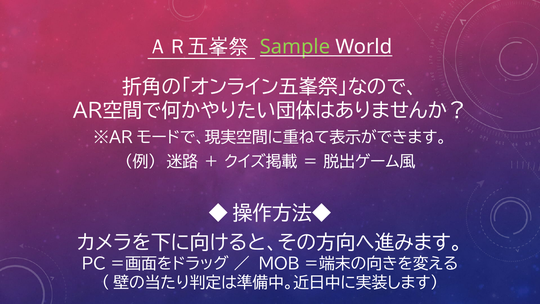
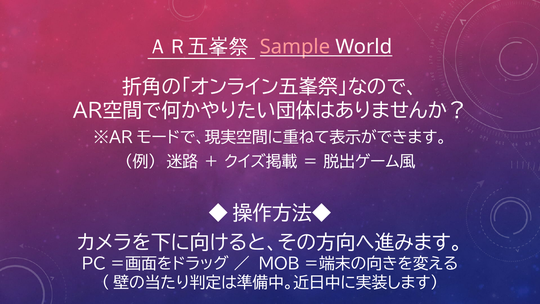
Sample colour: light green -> pink
